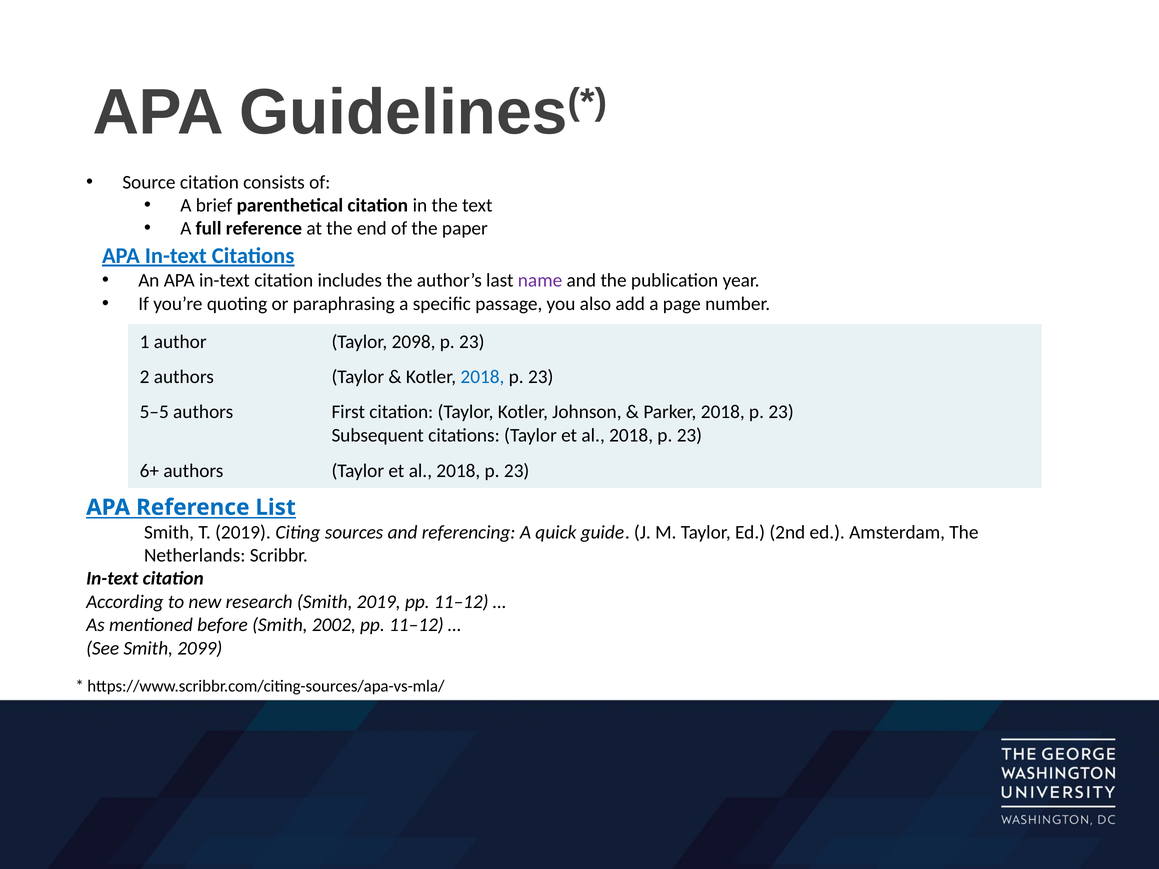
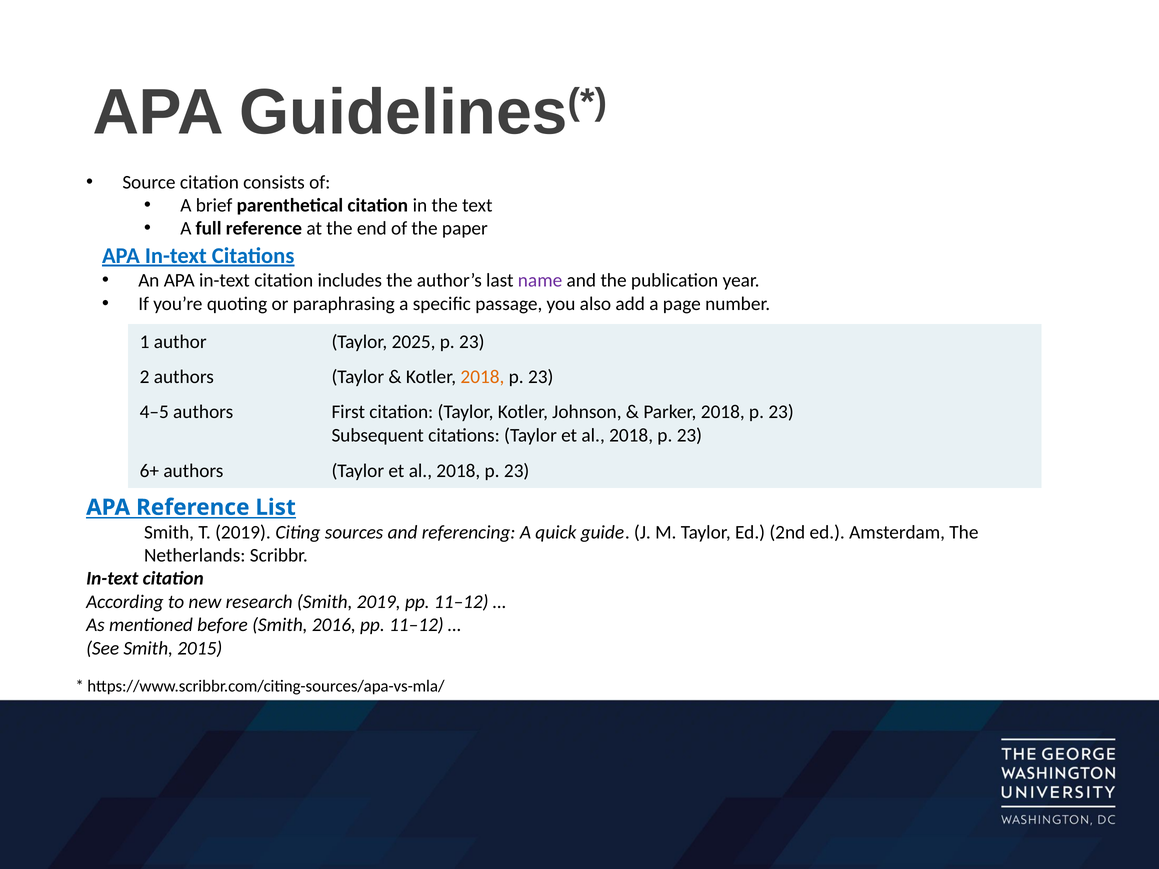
2098: 2098 -> 2025
2018 at (482, 377) colour: blue -> orange
5–5: 5–5 -> 4–5
2002: 2002 -> 2016
2099: 2099 -> 2015
